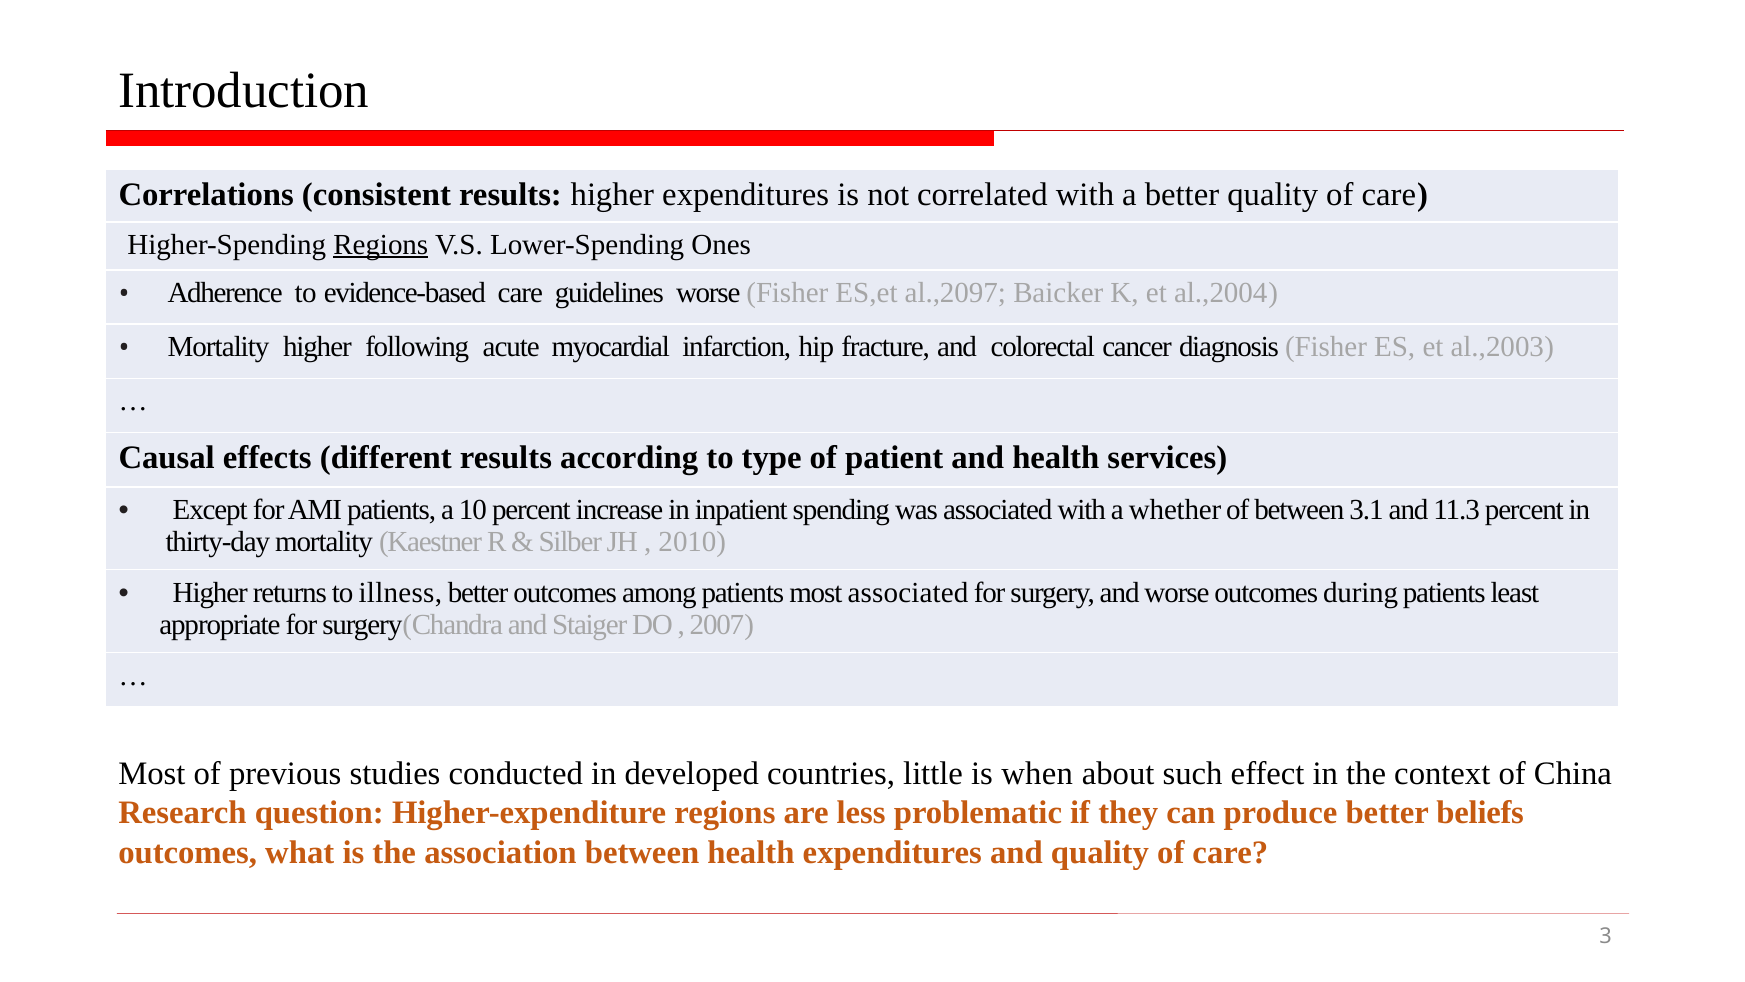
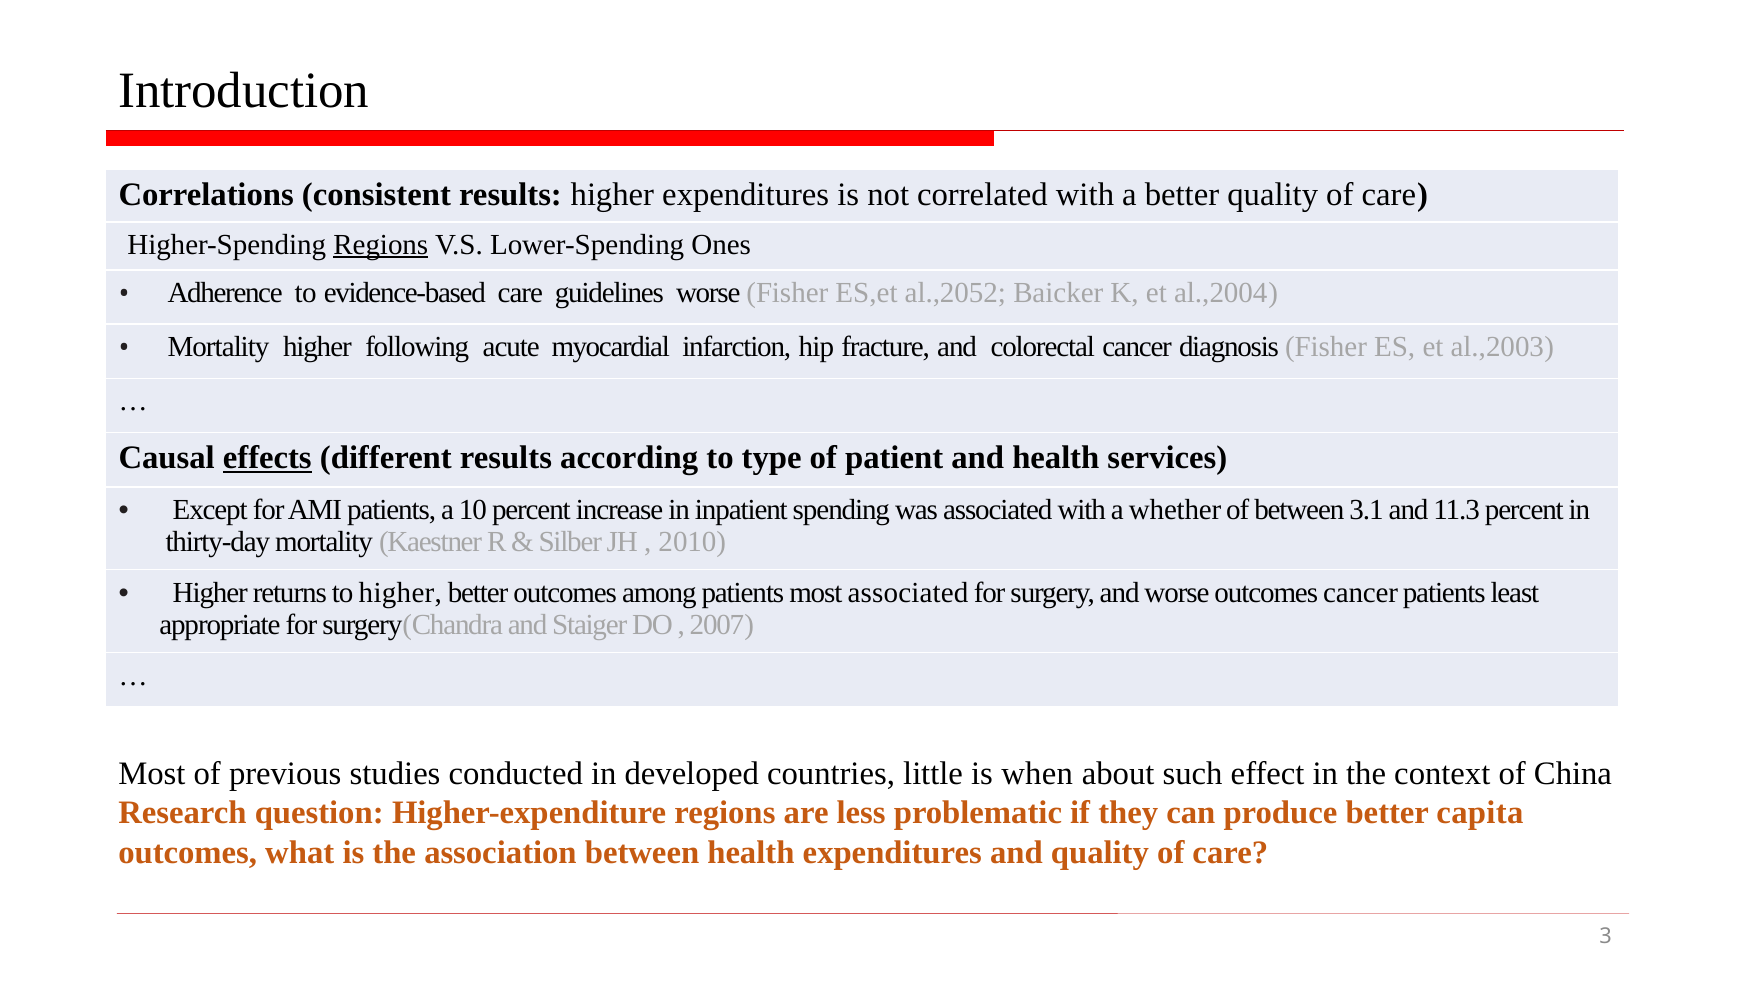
al.,2097: al.,2097 -> al.,2052
effects underline: none -> present
to illness: illness -> higher
outcomes during: during -> cancer
beliefs: beliefs -> capita
